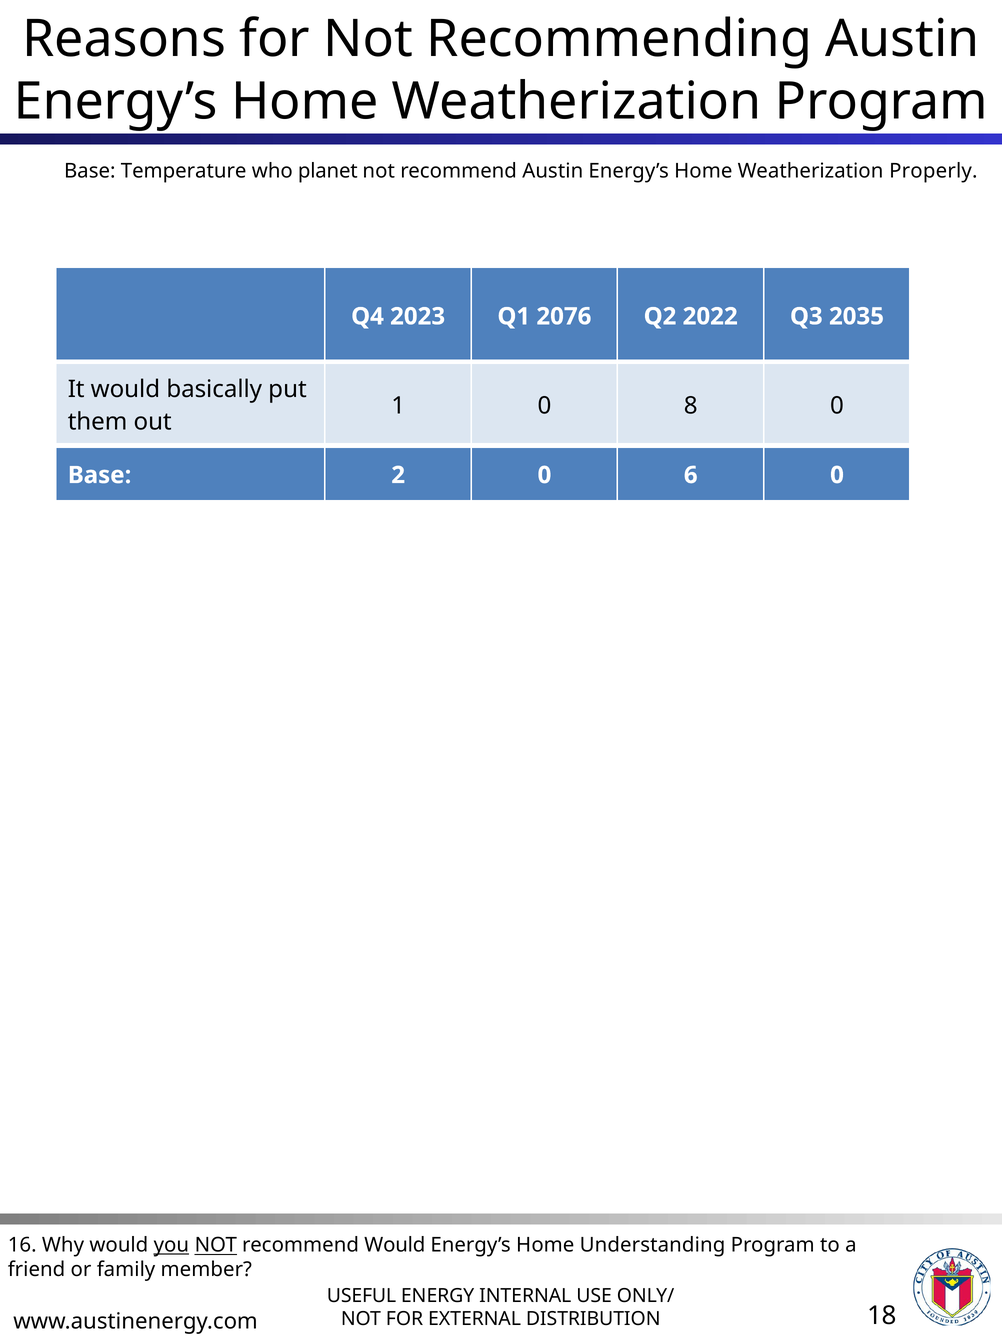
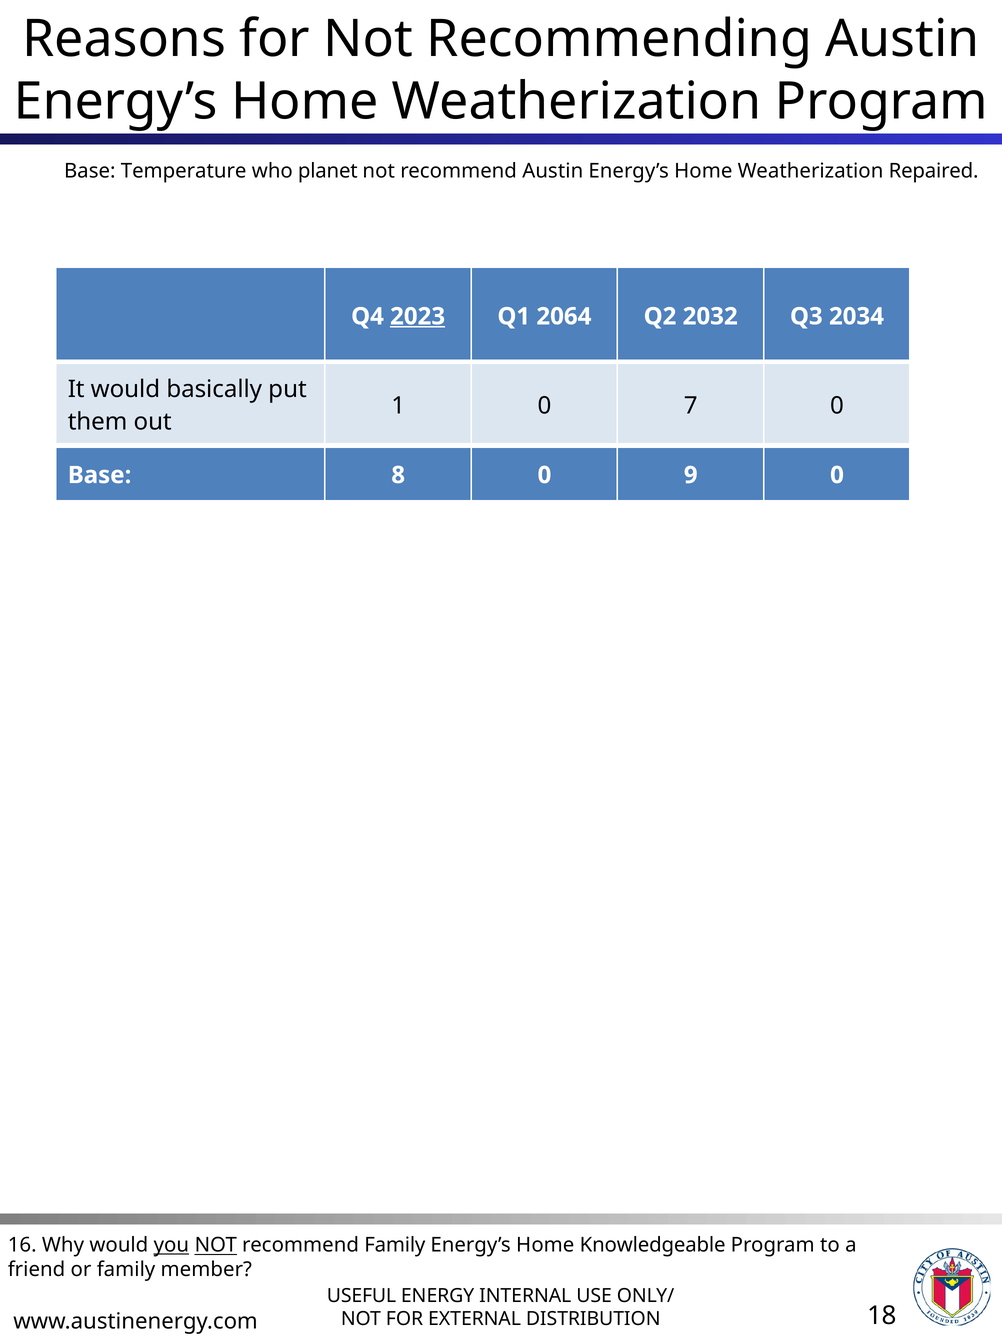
Properly: Properly -> Repaired
2023 underline: none -> present
2076: 2076 -> 2064
2022: 2022 -> 2032
2035: 2035 -> 2034
8: 8 -> 7
2: 2 -> 8
6: 6 -> 9
recommend Would: Would -> Family
Understanding: Understanding -> Knowledgeable
